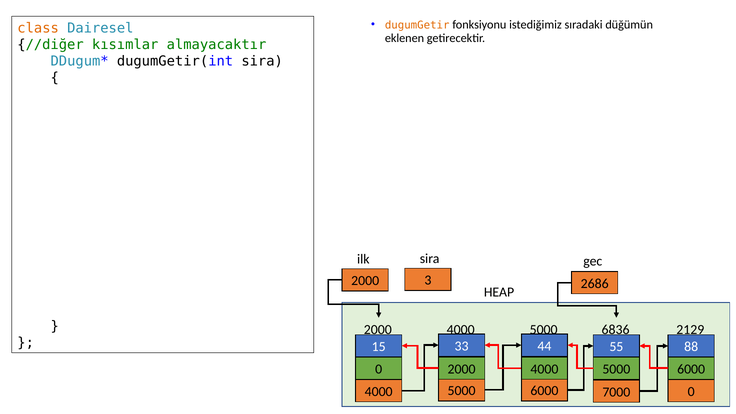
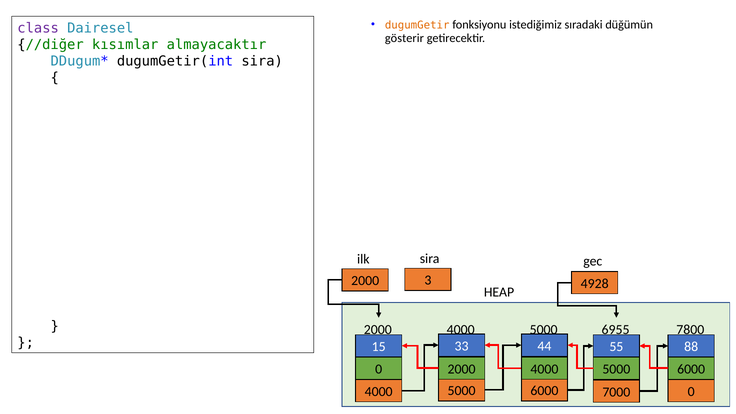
class colour: orange -> purple
eklenen: eklenen -> gösterir
2686: 2686 -> 4928
6836: 6836 -> 6955
2129: 2129 -> 7800
